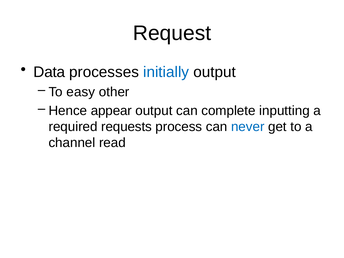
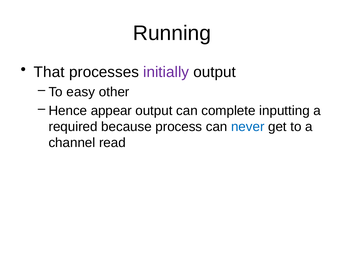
Request: Request -> Running
Data: Data -> That
initially colour: blue -> purple
requests: requests -> because
